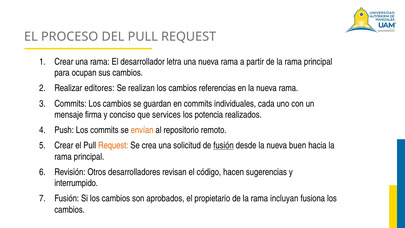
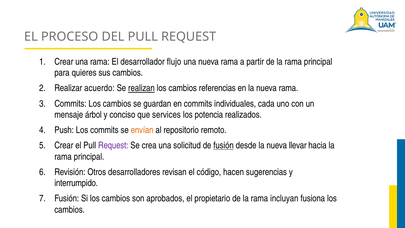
letra: letra -> flujo
ocupan: ocupan -> quieres
editores: editores -> acuerdo
realizan underline: none -> present
firma: firma -> árbol
Request at (113, 145) colour: orange -> purple
buen: buen -> llevar
